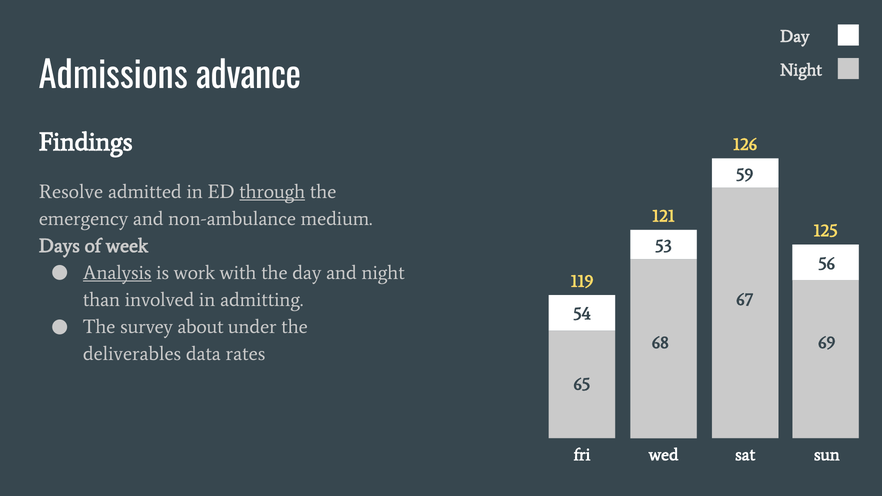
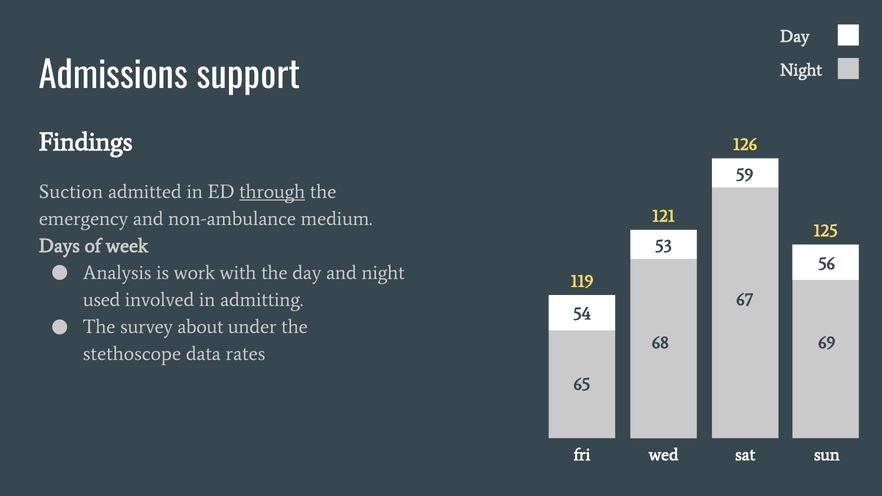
advance: advance -> support
Resolve: Resolve -> Suction
Analysis underline: present -> none
than: than -> used
deliverables: deliverables -> stethoscope
